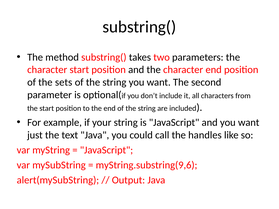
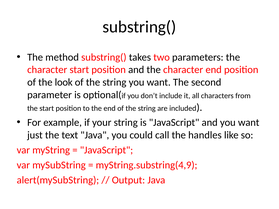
sets: sets -> look
myString.substring(9,6: myString.substring(9,6 -> myString.substring(4,9
